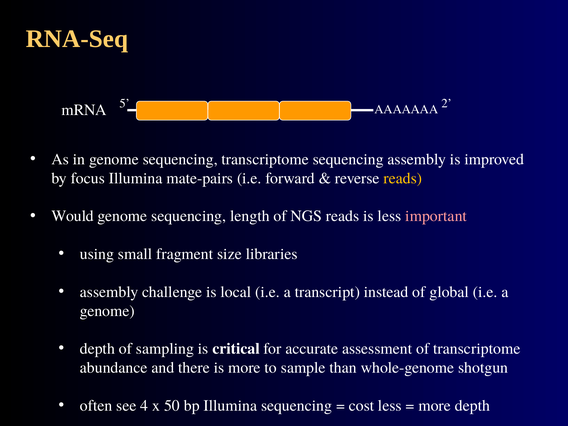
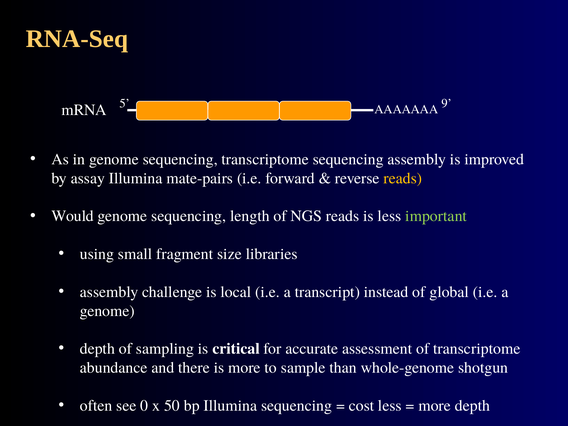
2: 2 -> 9
focus: focus -> assay
important colour: pink -> light green
4: 4 -> 0
